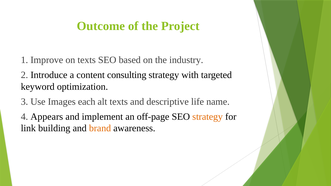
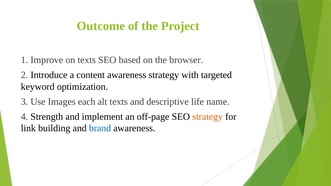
industry: industry -> browser
content consulting: consulting -> awareness
Appears: Appears -> Strength
brand colour: orange -> blue
